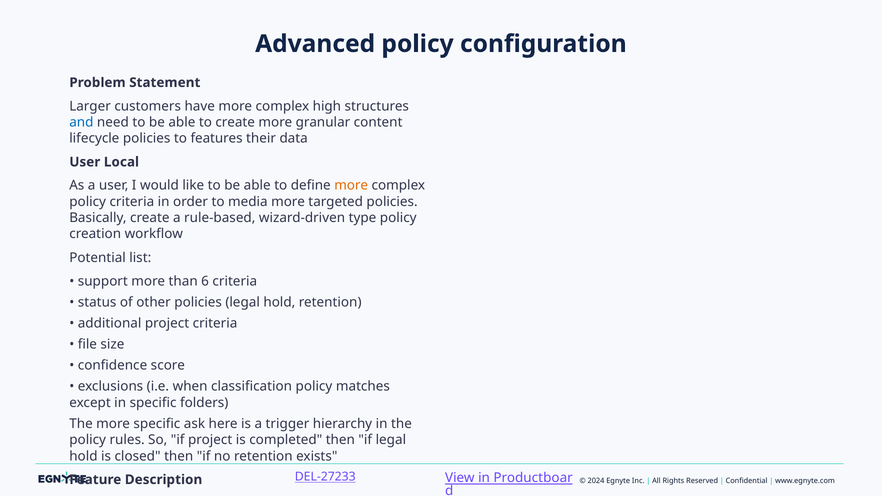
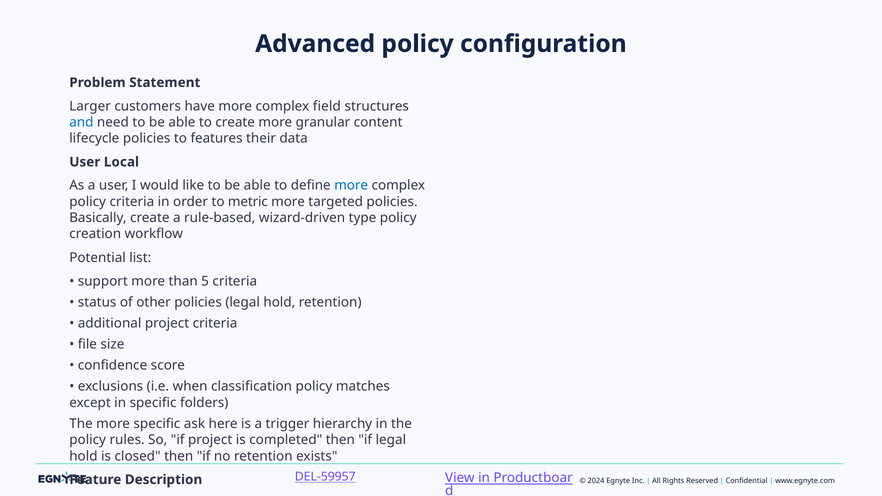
high: high -> field
more at (351, 186) colour: orange -> blue
media: media -> metric
6: 6 -> 5
DEL-27233: DEL-27233 -> DEL-59957
